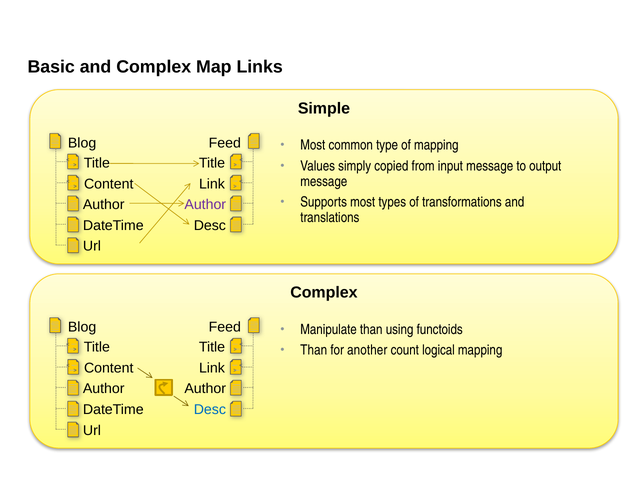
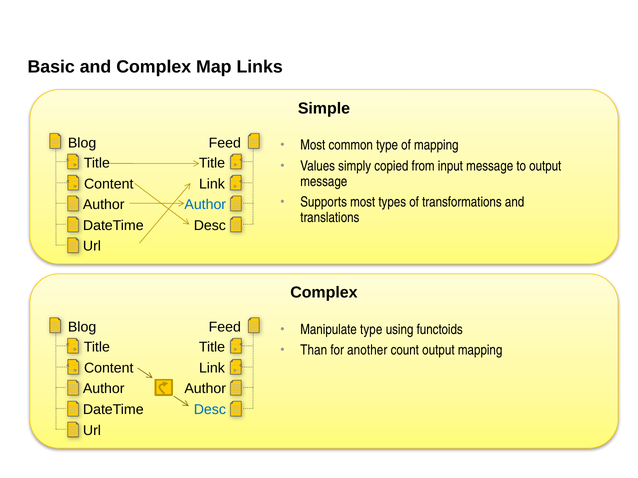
Author at (205, 205) colour: purple -> blue
Manipulate than: than -> type
count logical: logical -> output
